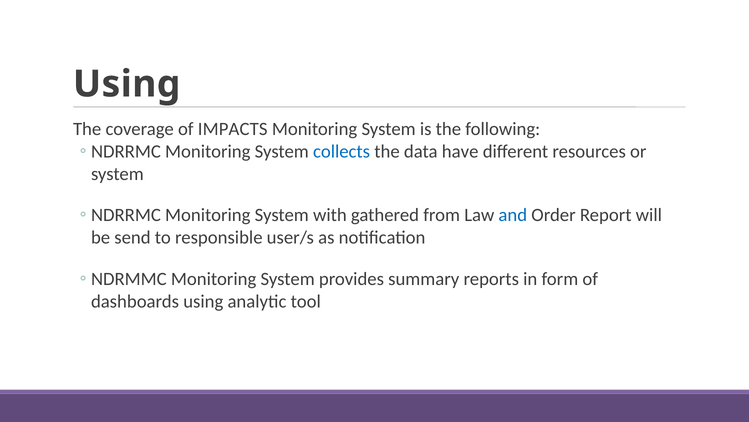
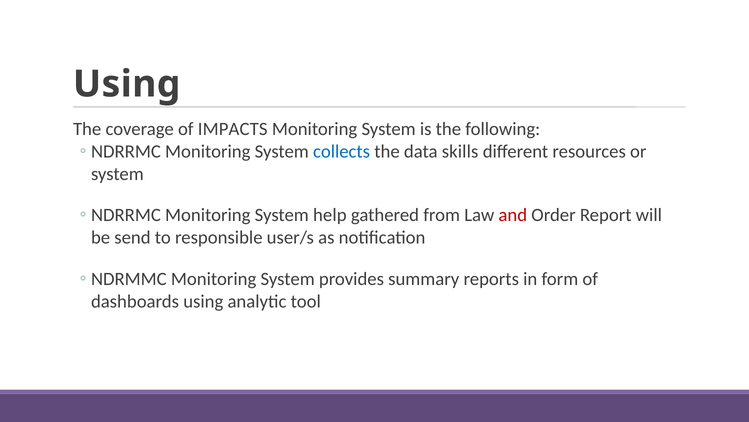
have: have -> skills
with: with -> help
and colour: blue -> red
